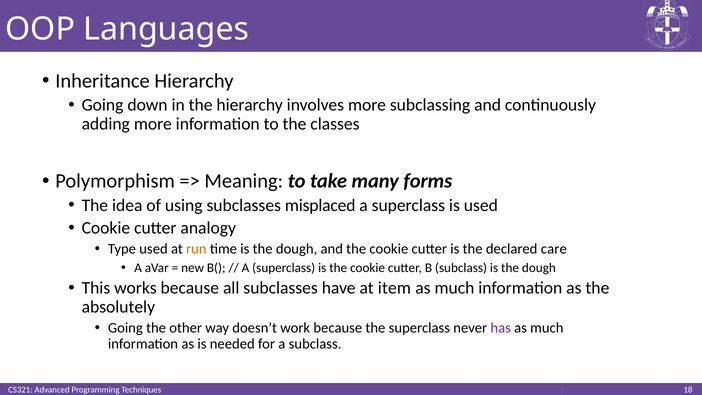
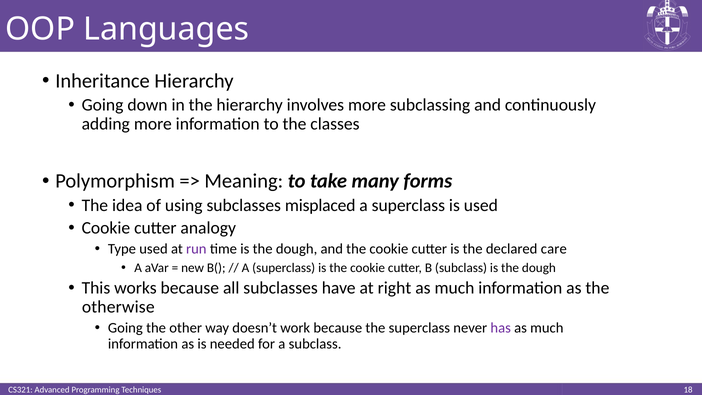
run colour: orange -> purple
item: item -> right
absolutely: absolutely -> otherwise
